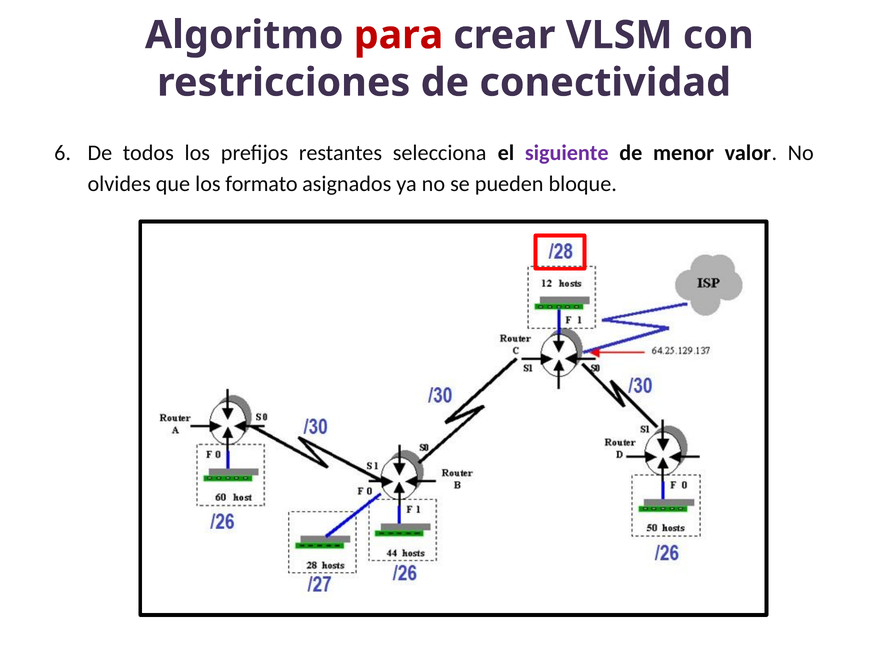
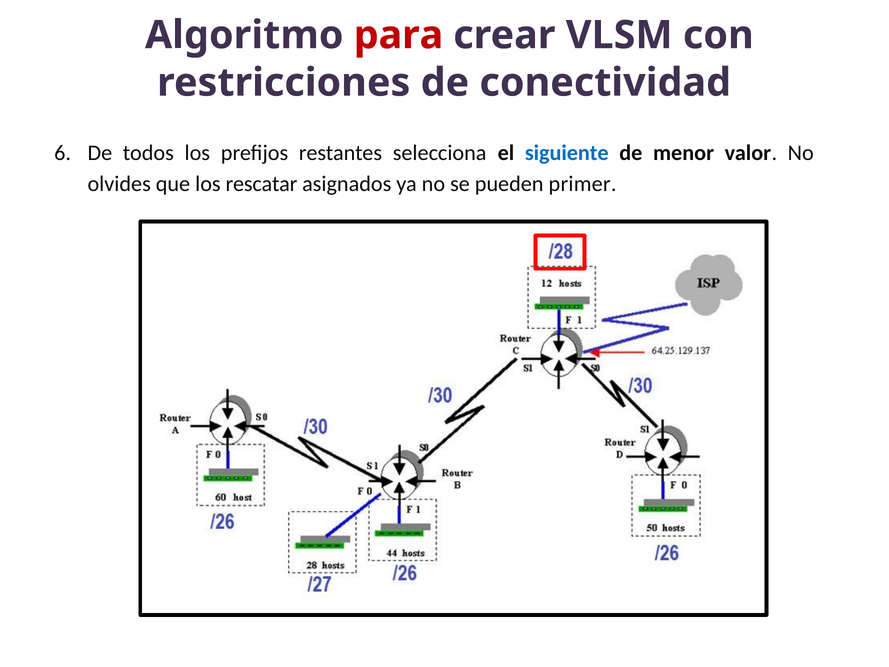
siguiente colour: purple -> blue
formato: formato -> rescatar
bloque: bloque -> primer
